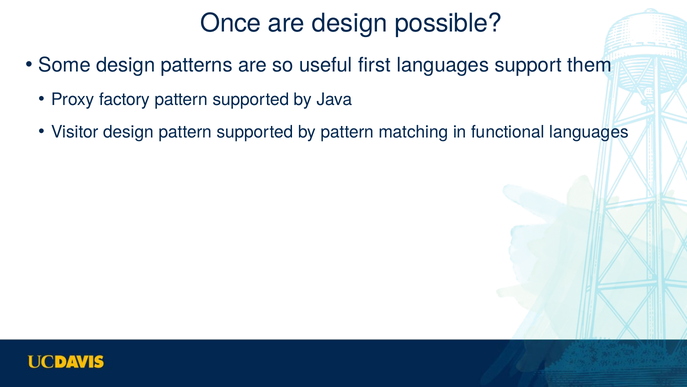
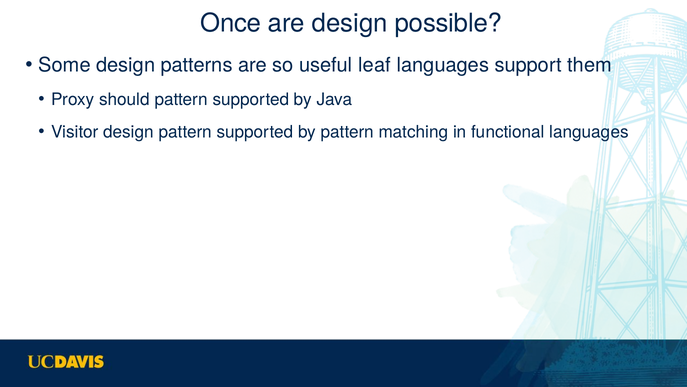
first: first -> leaf
factory: factory -> should
